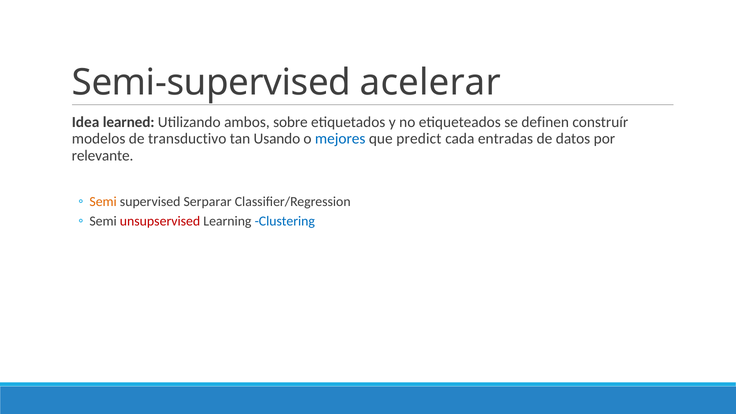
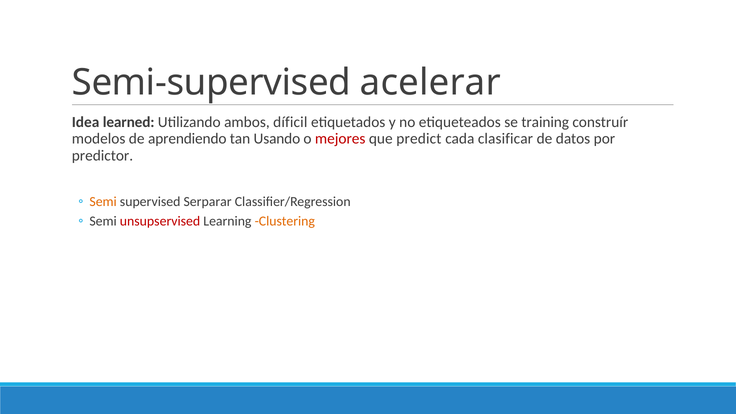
sobre: sobre -> díficil
definen: definen -> training
transductivo: transductivo -> aprendiendo
mejores colour: blue -> red
entradas: entradas -> clasificar
relevante: relevante -> predictor
Clustering colour: blue -> orange
